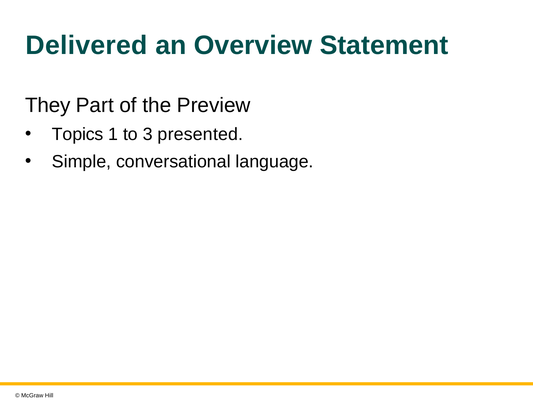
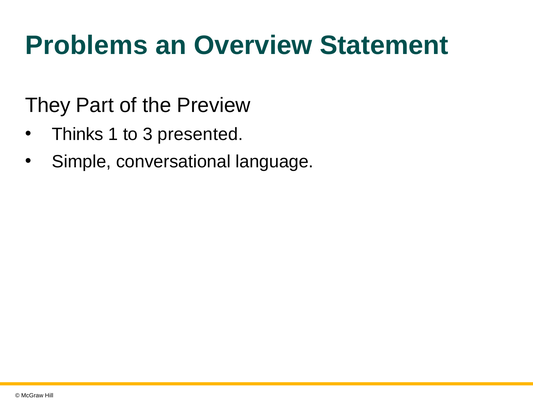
Delivered: Delivered -> Problems
Topics: Topics -> Thinks
